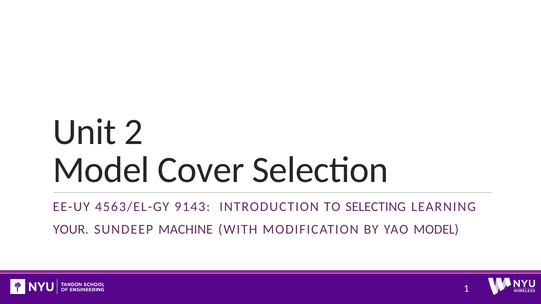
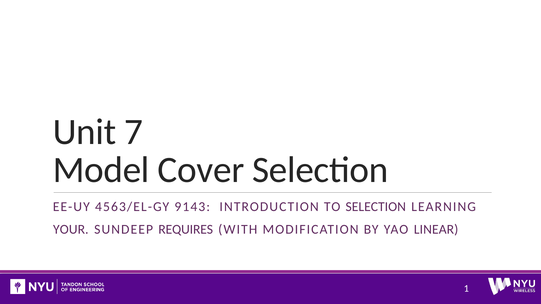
2: 2 -> 7
TO SELECTING: SELECTING -> SELECTION
MACHINE: MACHINE -> REQUIRES
YAO MODEL: MODEL -> LINEAR
